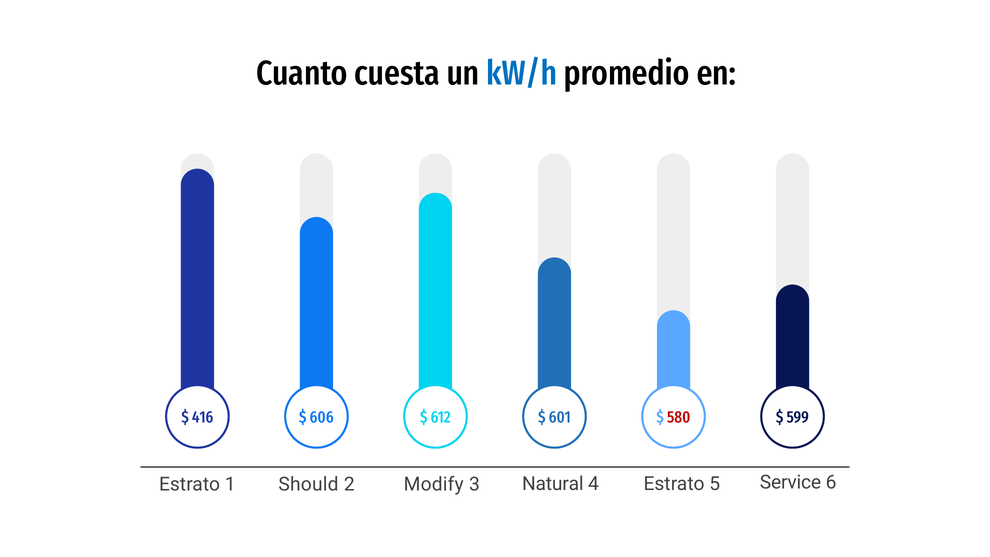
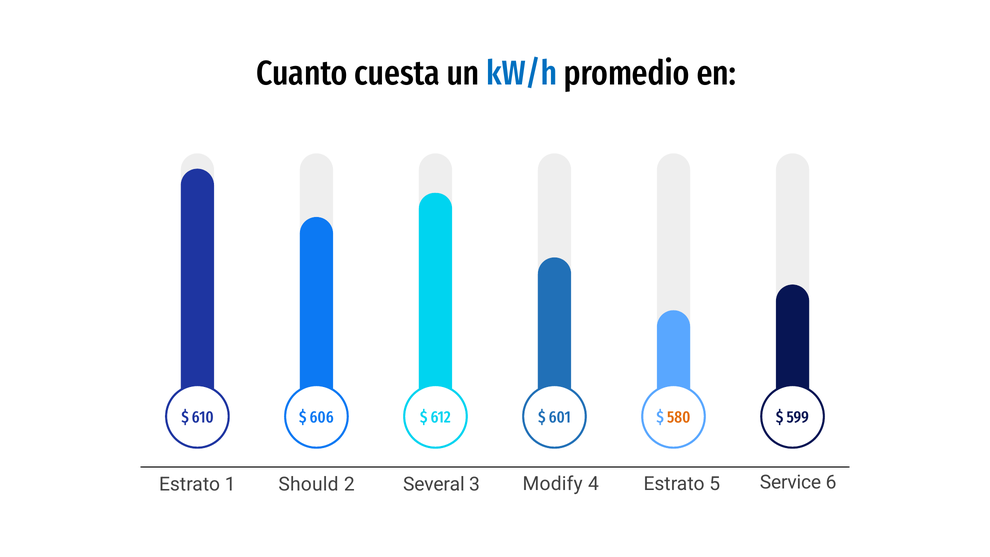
416: 416 -> 610
580 colour: red -> orange
Natural: Natural -> Modify
Modify: Modify -> Several
